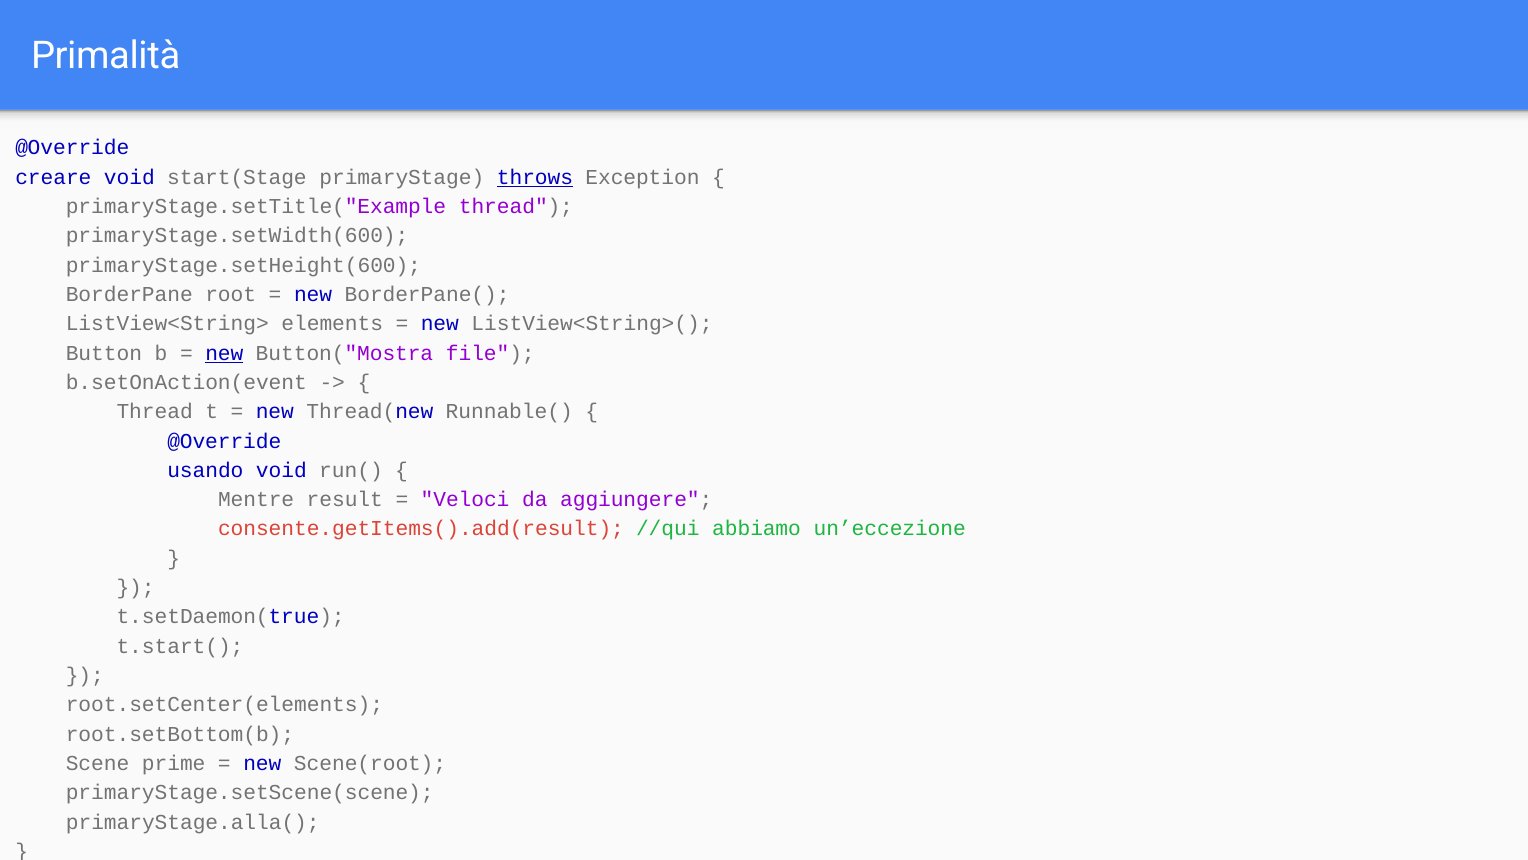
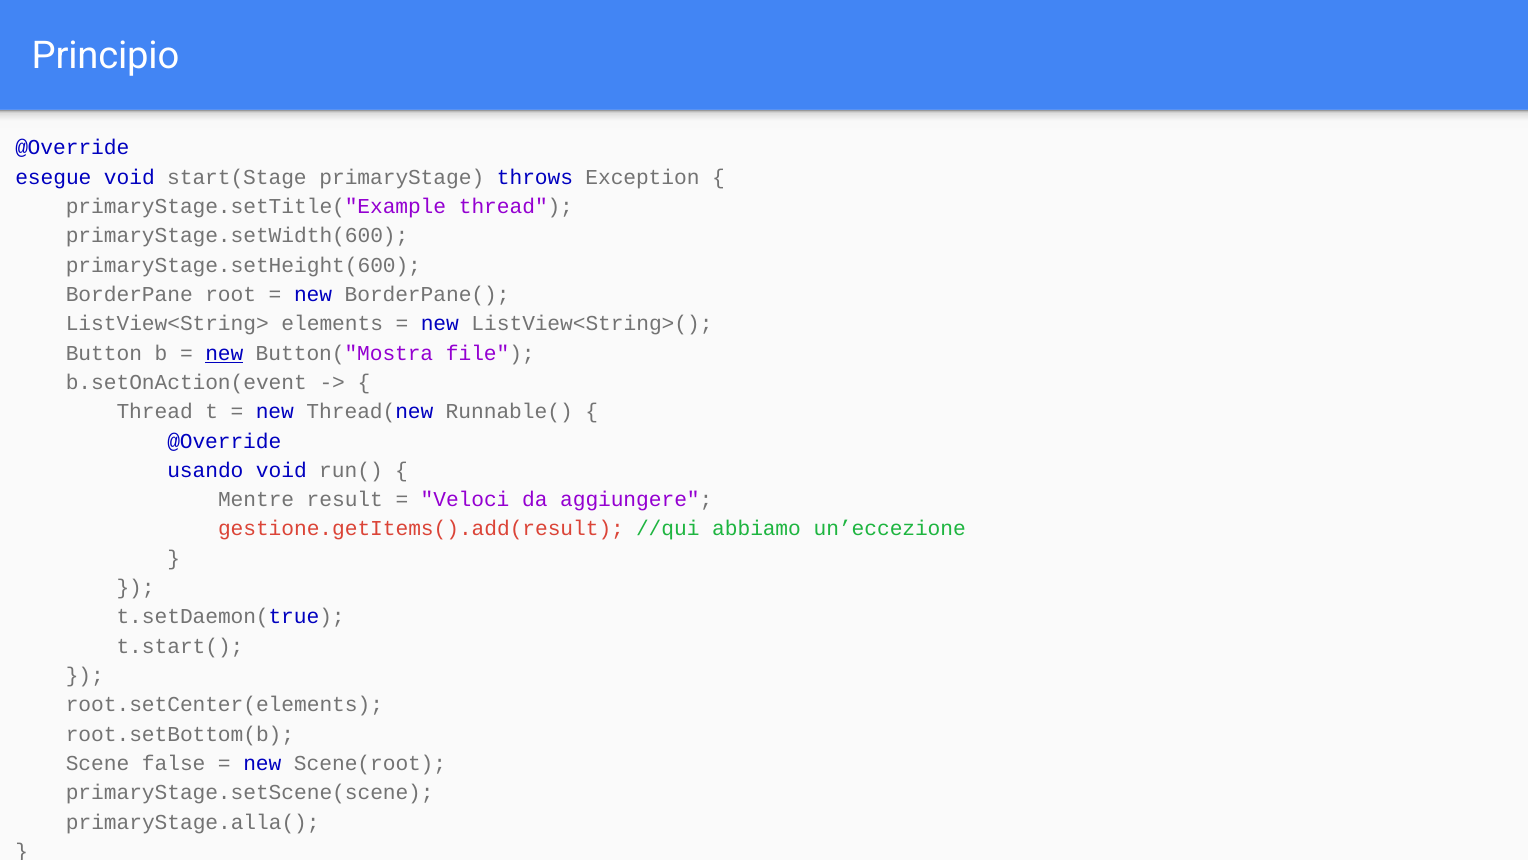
Primalità: Primalità -> Principio
creare: creare -> esegue
throws underline: present -> none
consente.getItems().add(result: consente.getItems().add(result -> gestione.getItems().add(result
prime: prime -> false
